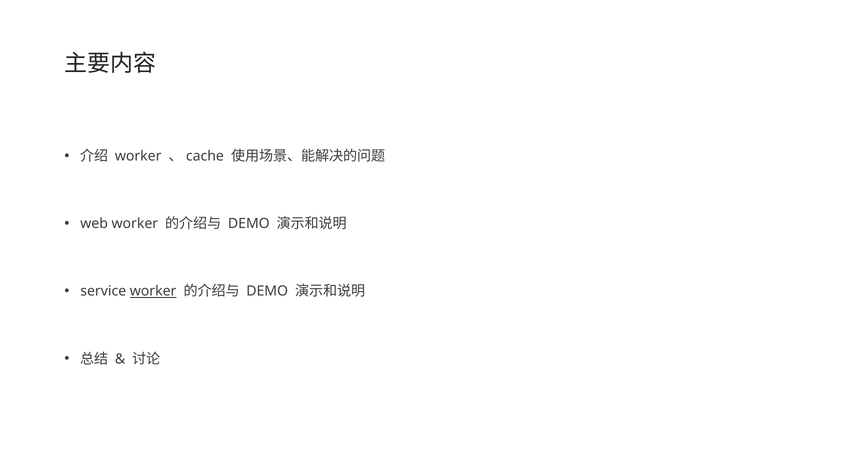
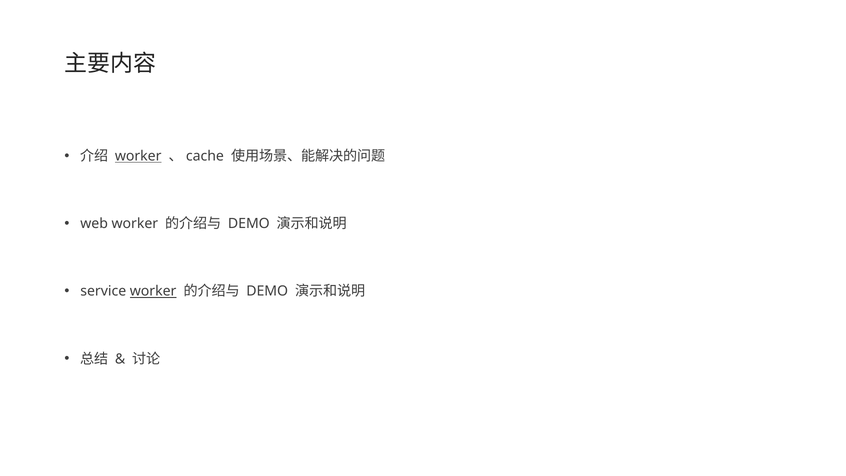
worker at (138, 156) underline: none -> present
